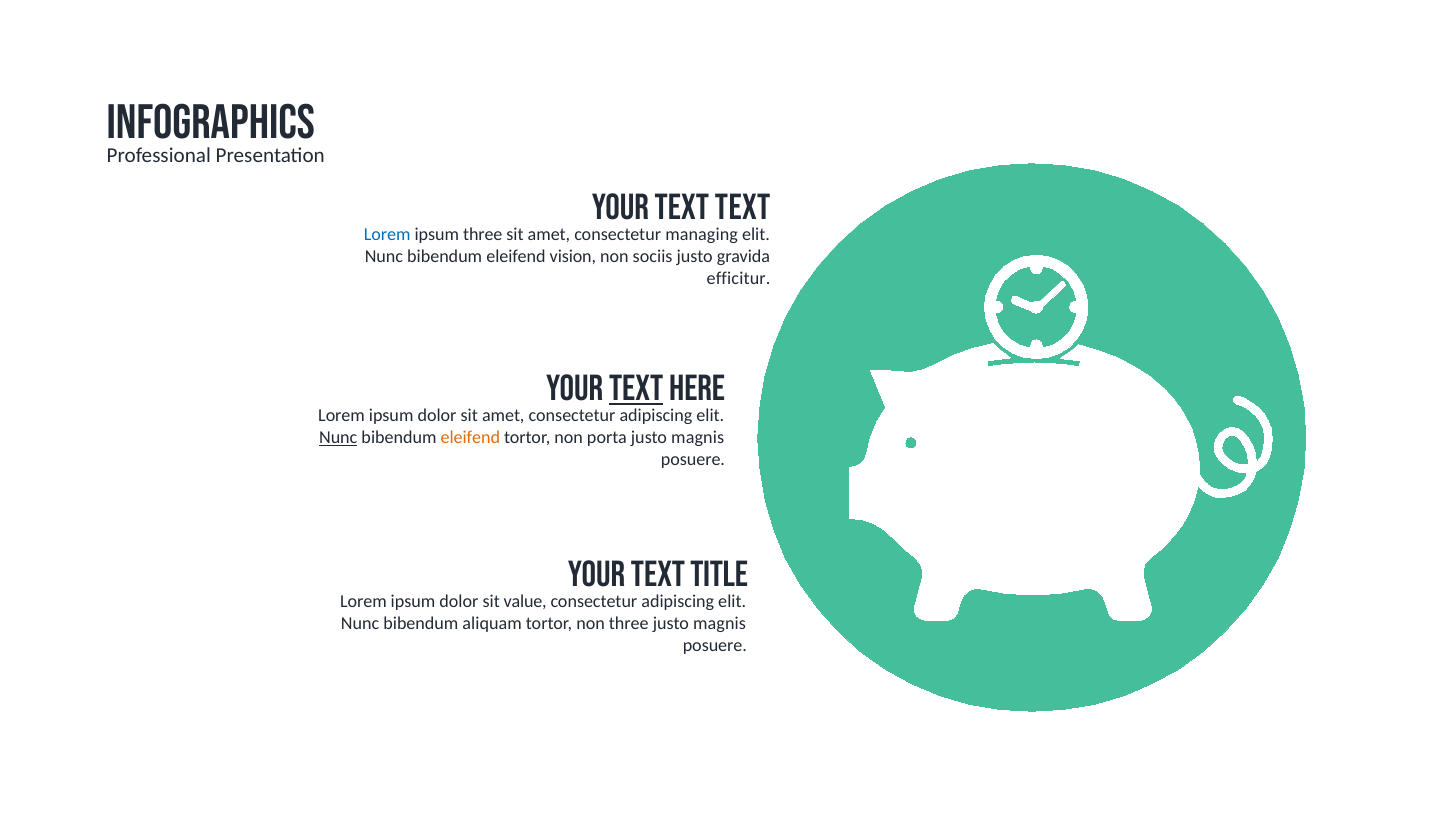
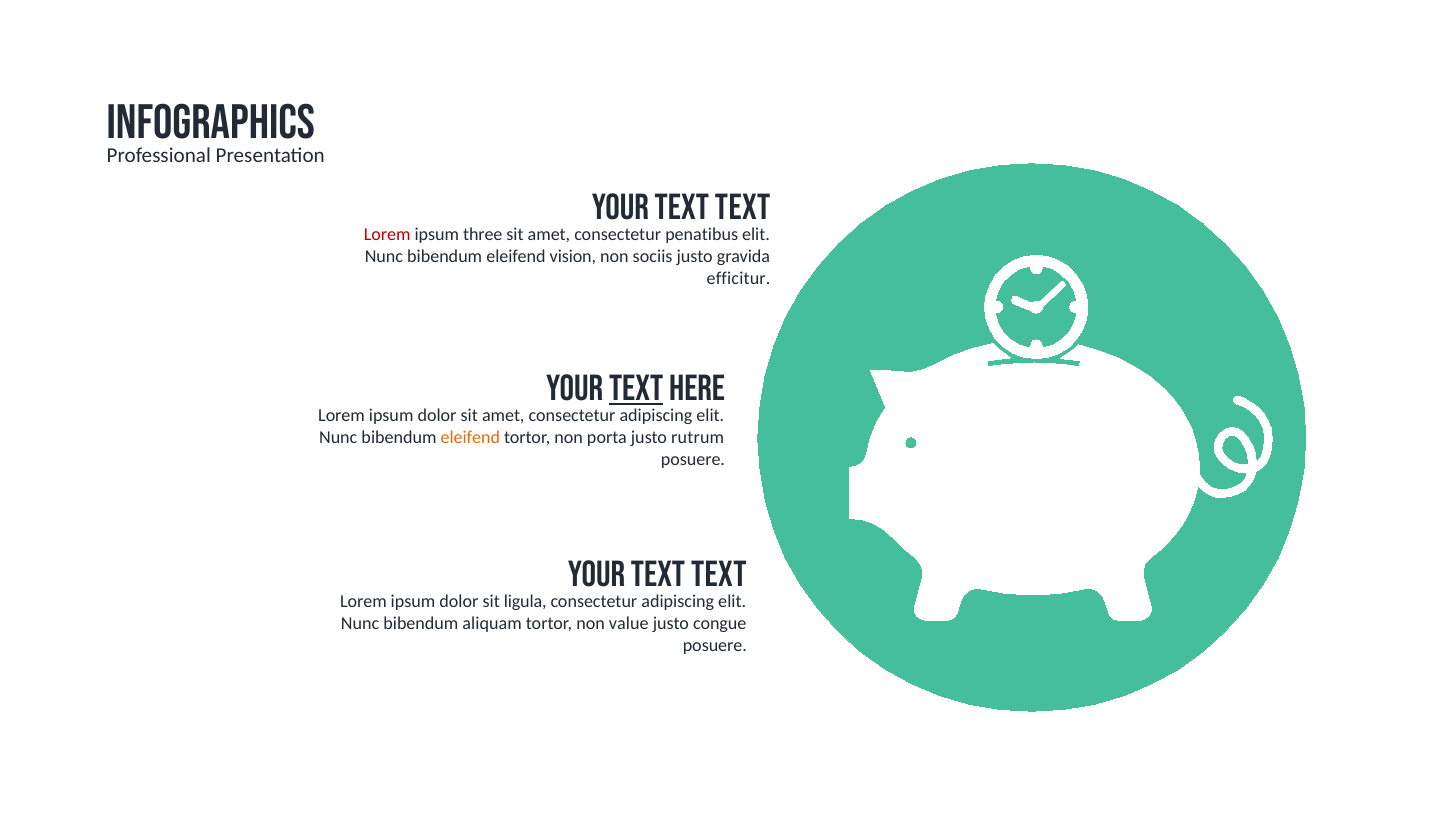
Lorem at (387, 235) colour: blue -> red
managing: managing -> penatibus
Nunc at (338, 437) underline: present -> none
porta justo magnis: magnis -> rutrum
title at (719, 574): title -> text
value: value -> ligula
non three: three -> value
magnis at (720, 624): magnis -> congue
